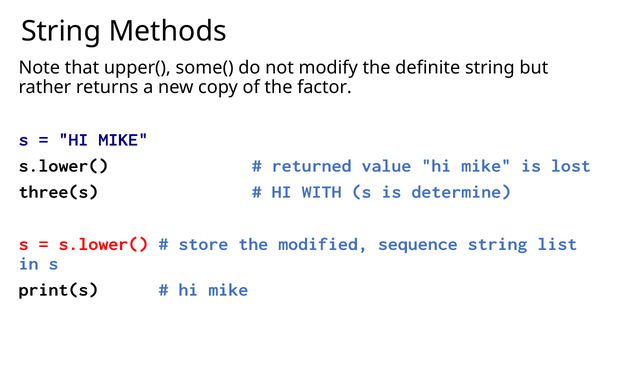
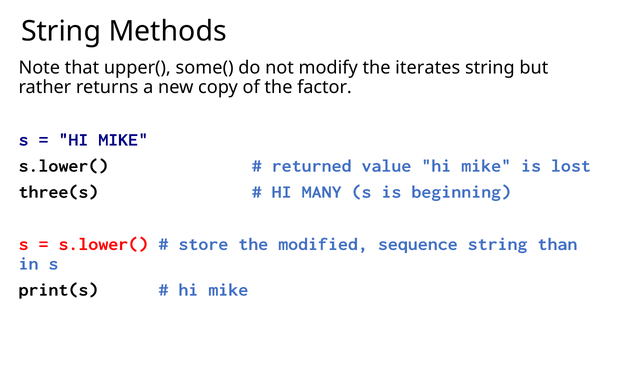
definite: definite -> iterates
WITH: WITH -> MANY
determine: determine -> beginning
list: list -> than
